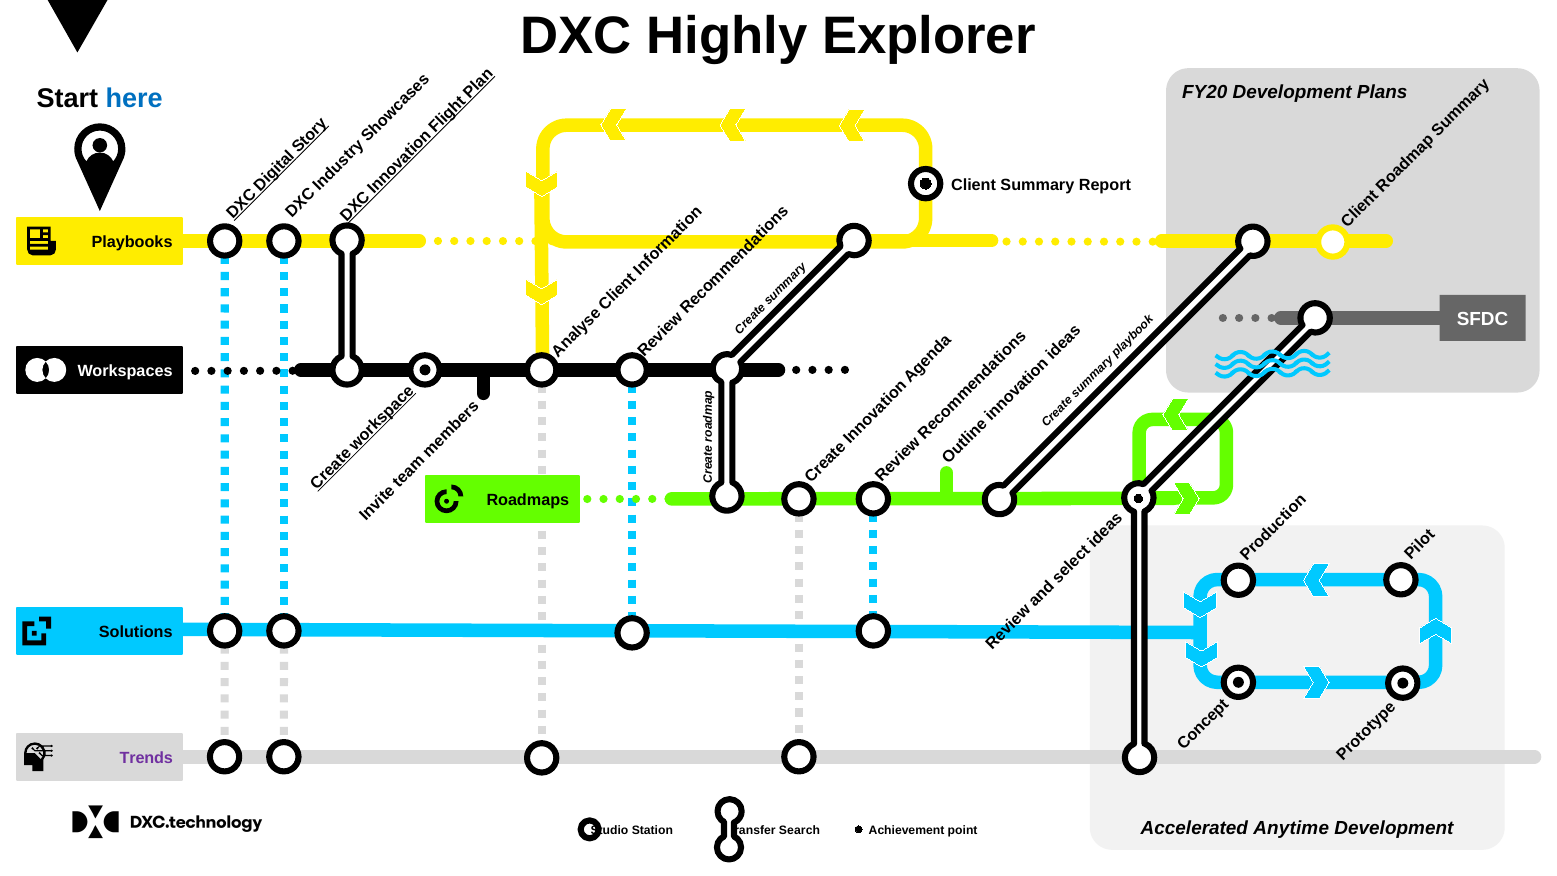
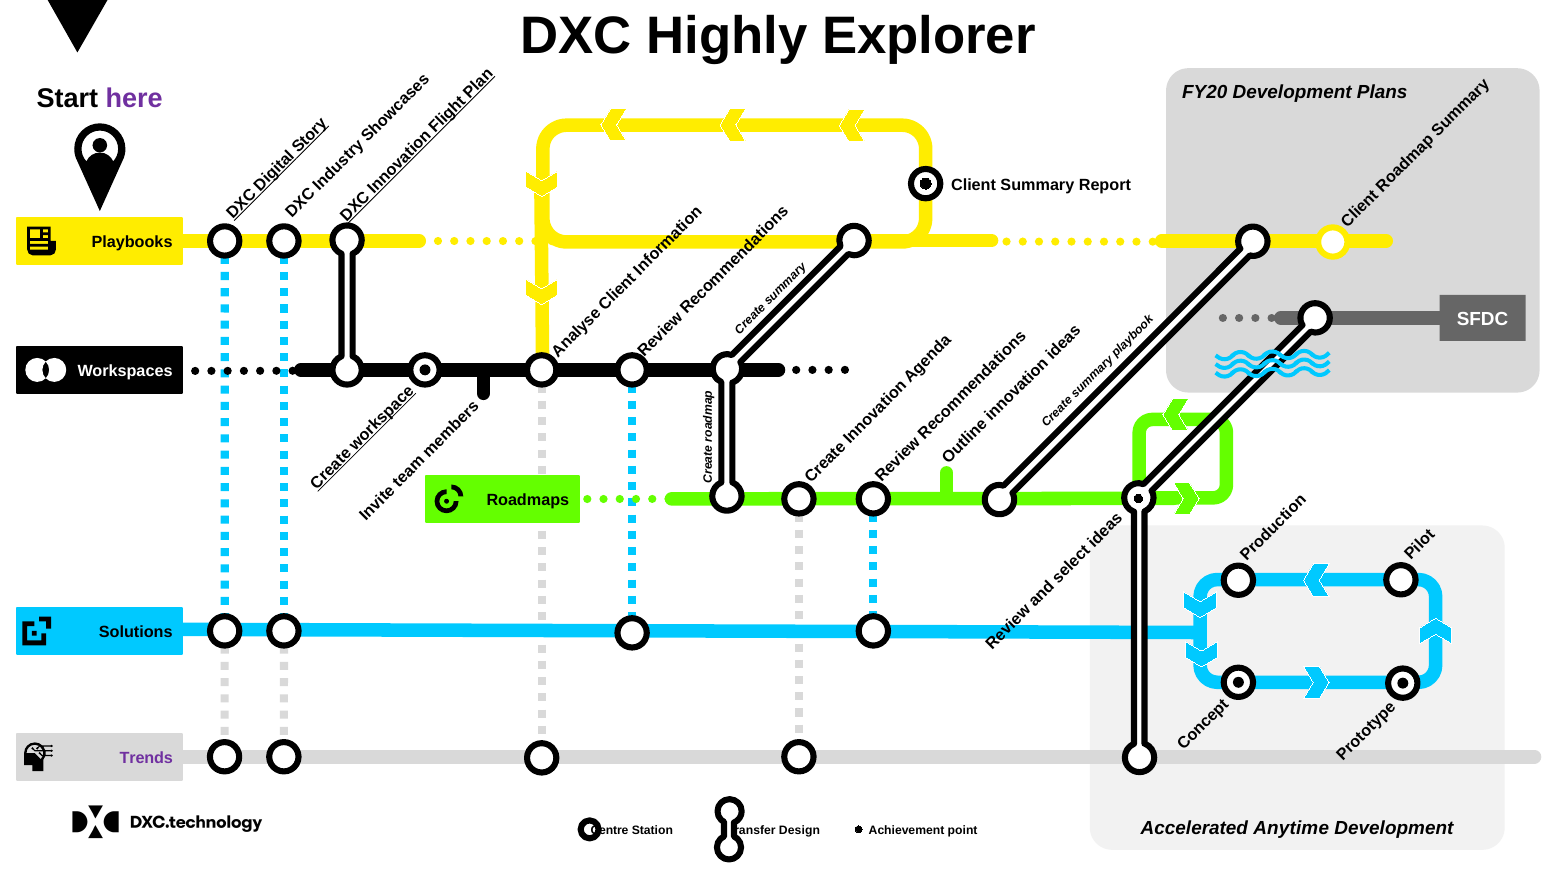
here colour: blue -> purple
Studio: Studio -> Centre
Search: Search -> Design
